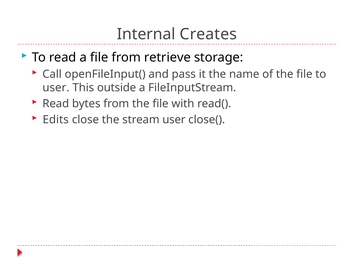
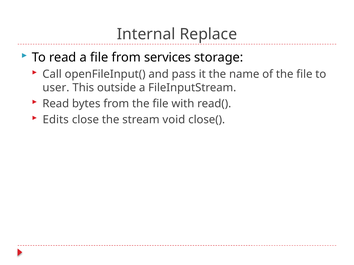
Creates: Creates -> Replace
retrieve: retrieve -> services
stream user: user -> void
